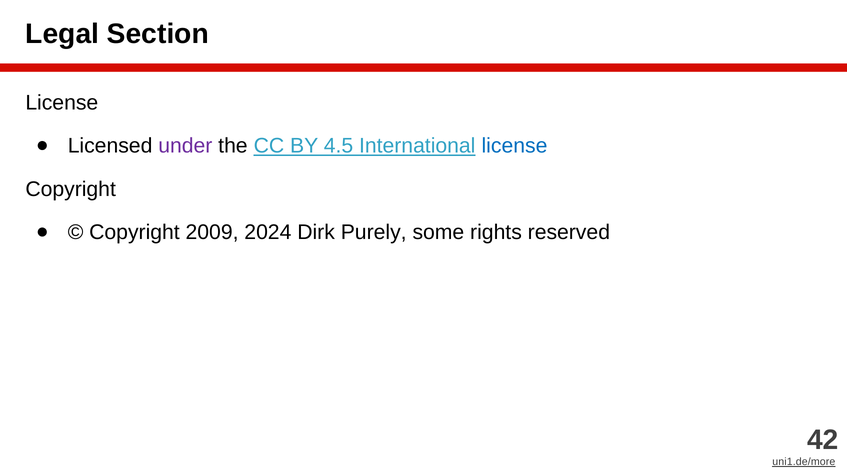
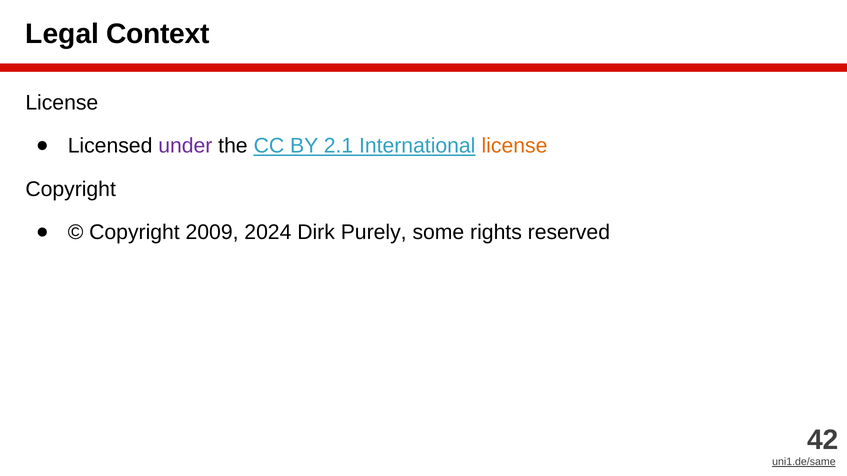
Section: Section -> Context
4.5: 4.5 -> 2.1
license at (514, 146) colour: blue -> orange
uni1.de/more: uni1.de/more -> uni1.de/same
